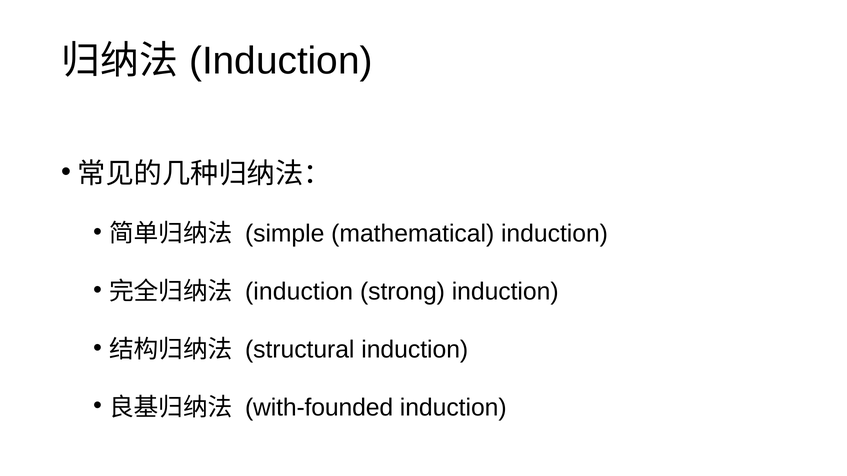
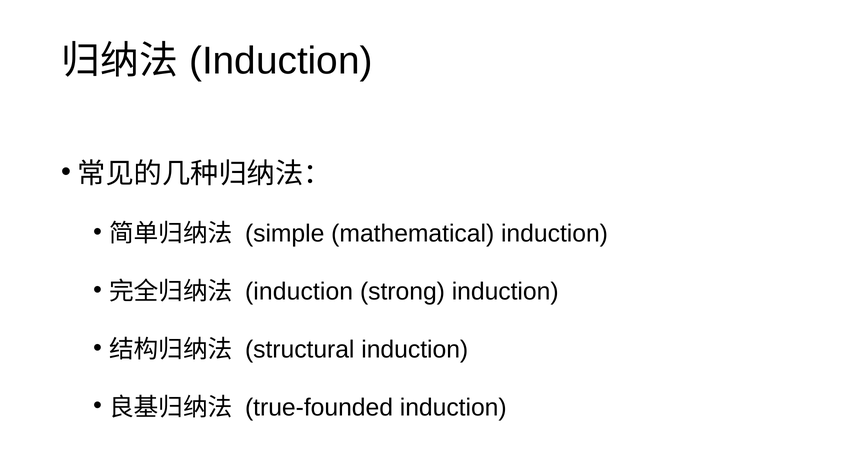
with-founded: with-founded -> true-founded
